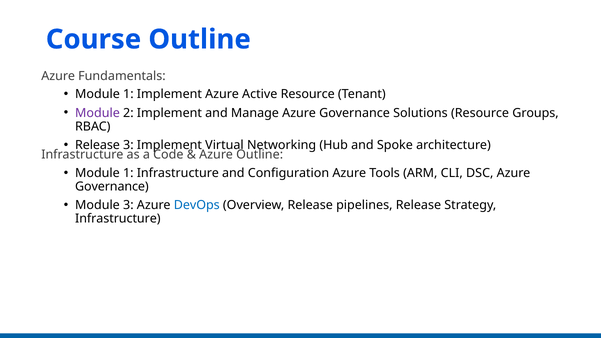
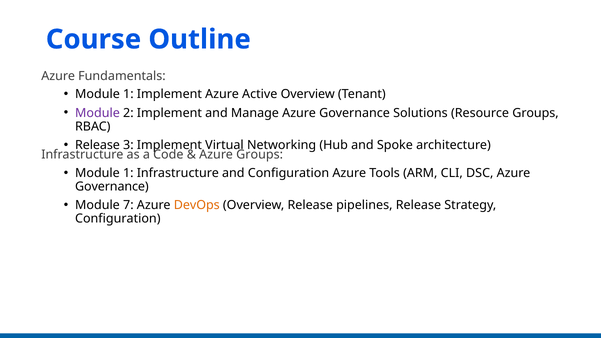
Active Resource: Resource -> Overview
Azure Outline: Outline -> Groups
Module 3: 3 -> 7
DevOps colour: blue -> orange
Infrastructure at (118, 219): Infrastructure -> Configuration
